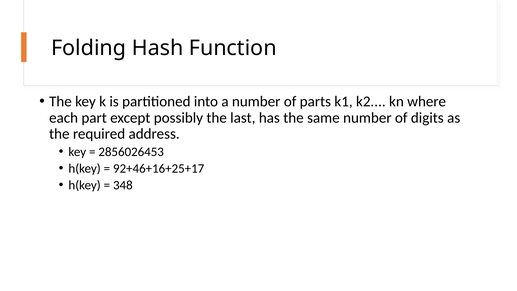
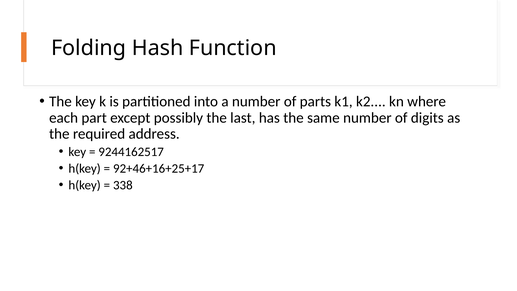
2856026453: 2856026453 -> 9244162517
348: 348 -> 338
